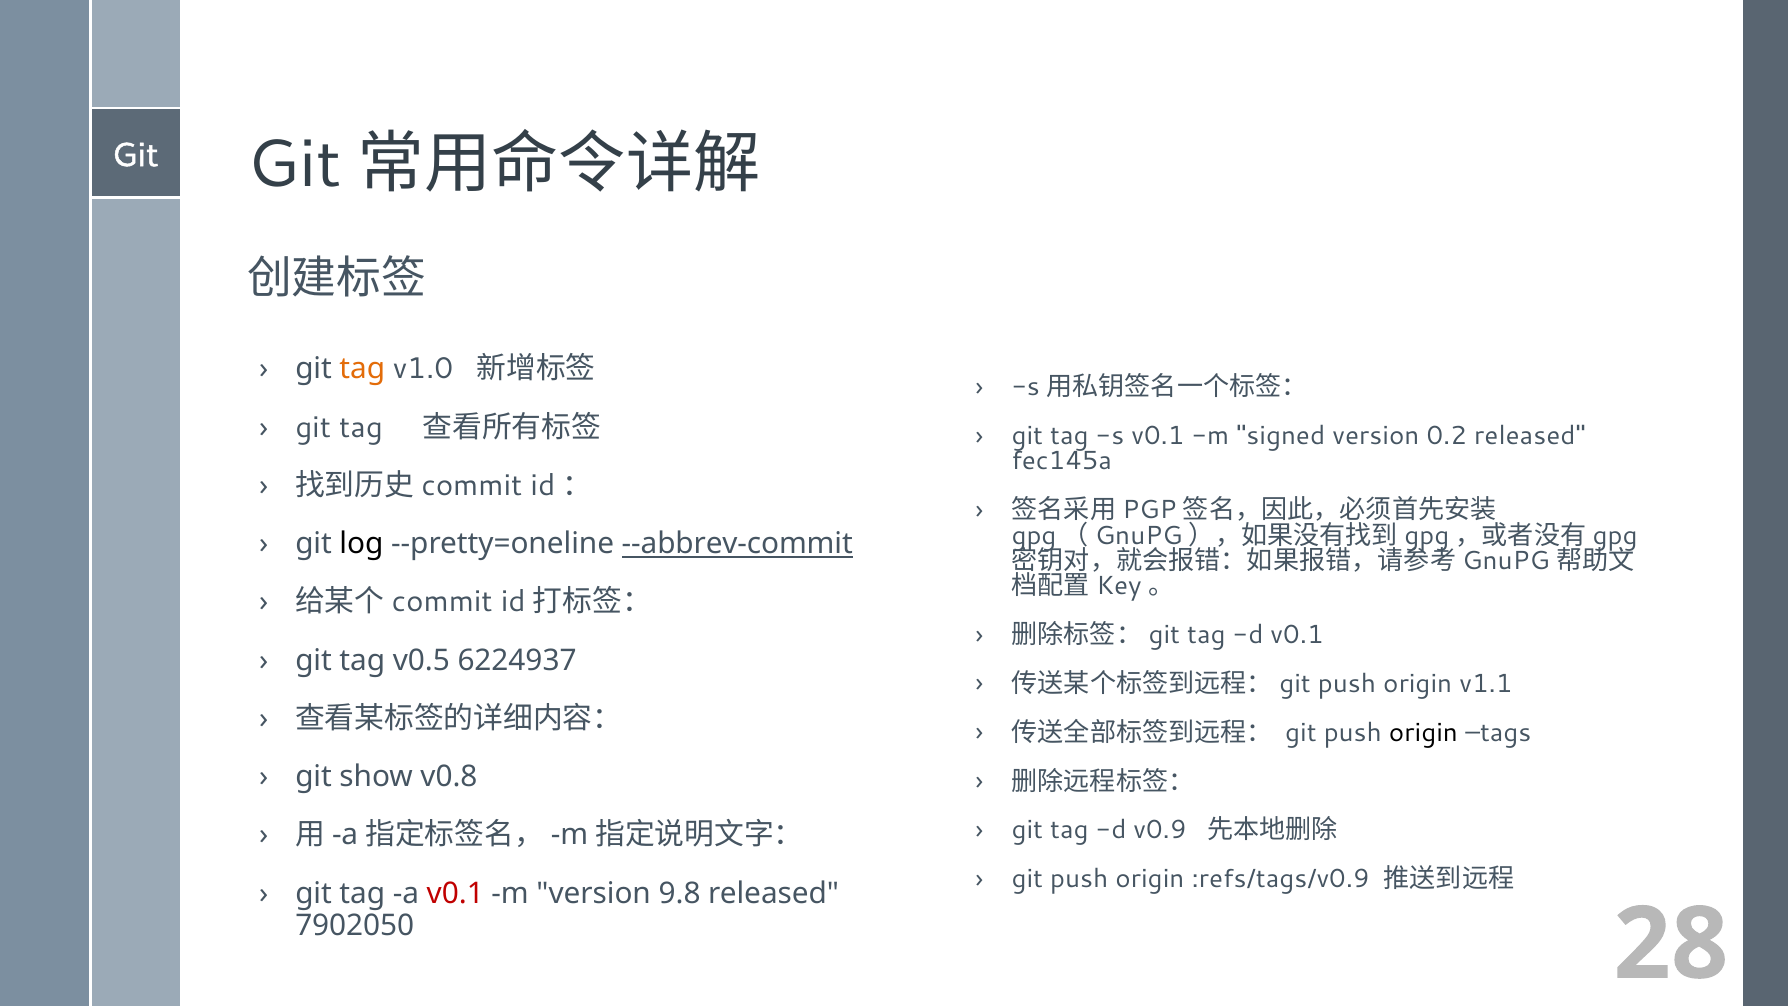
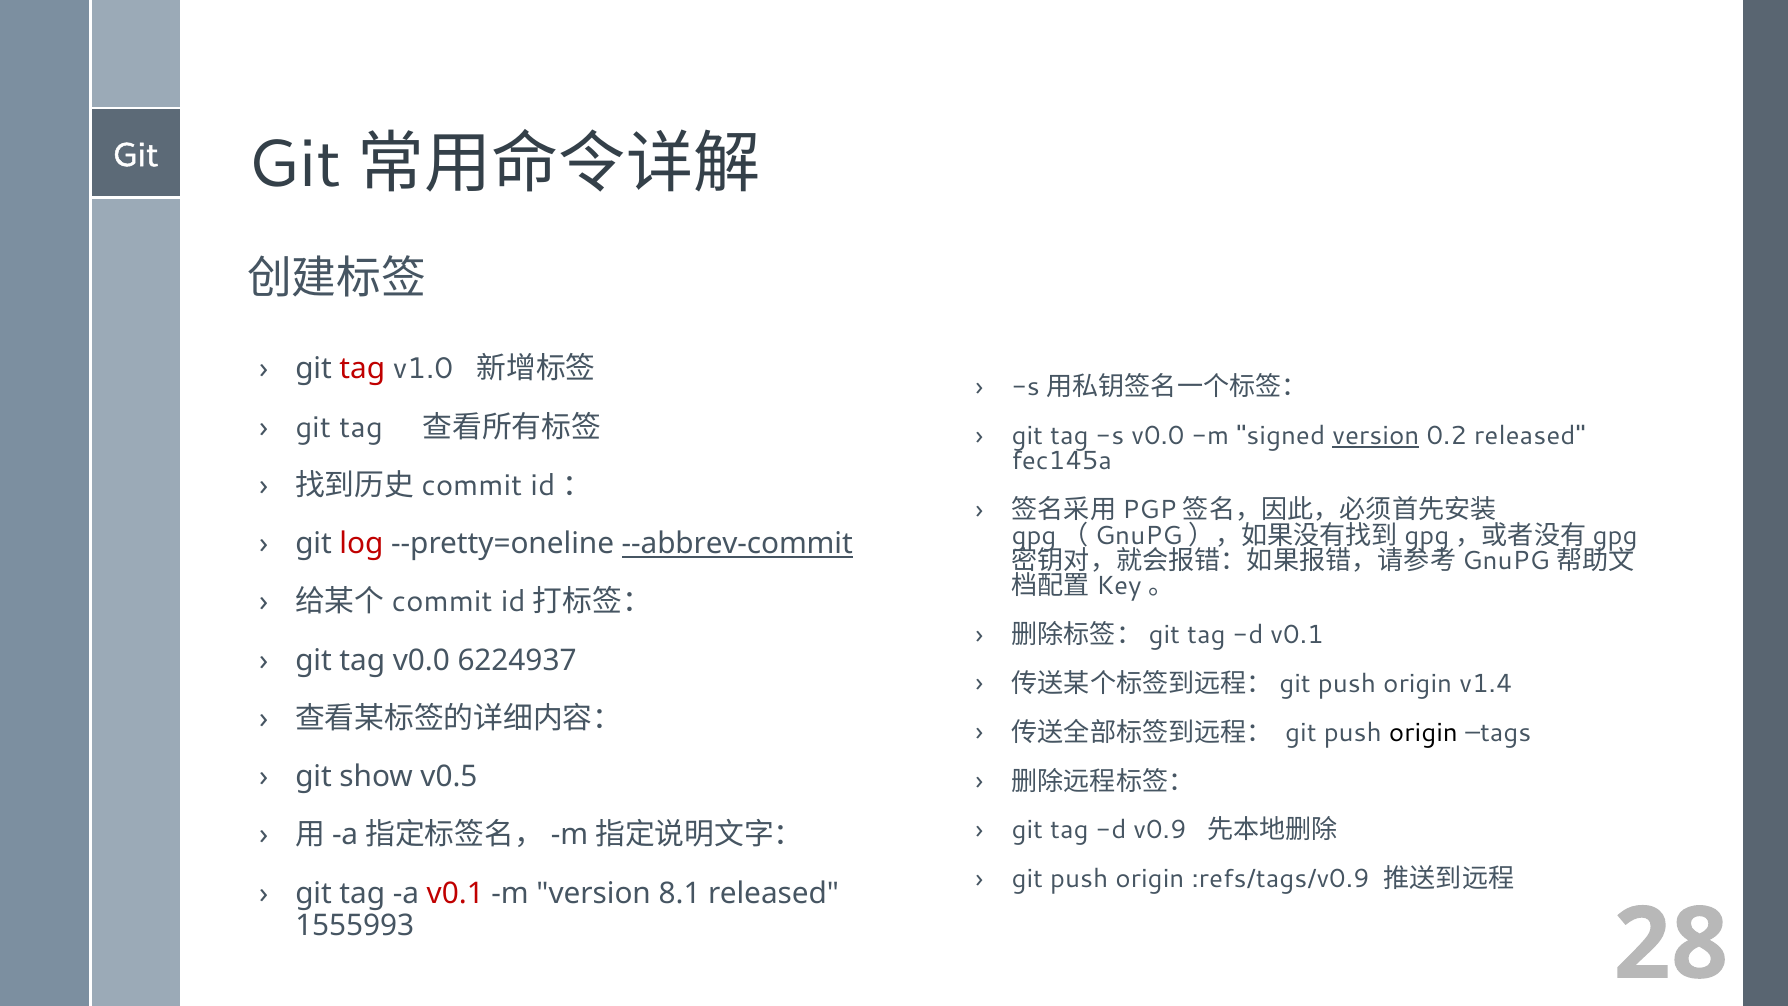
tag at (362, 369) colour: orange -> red
s v0.1: v0.1 -> v0.0
version at (1376, 436) underline: none -> present
log colour: black -> red
tag v0.5: v0.5 -> v0.0
v1.1: v1.1 -> v1.4
v0.8: v0.8 -> v0.5
9.8: 9.8 -> 8.1
7902050: 7902050 -> 1555993
